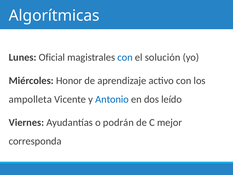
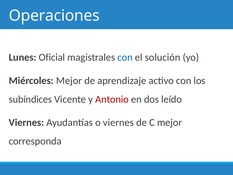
Algorítmicas: Algorítmicas -> Operaciones
Miércoles Honor: Honor -> Mejor
ampolleta: ampolleta -> subíndices
Antonio colour: blue -> red
o podrán: podrán -> viernes
